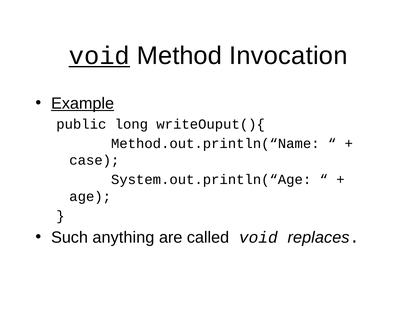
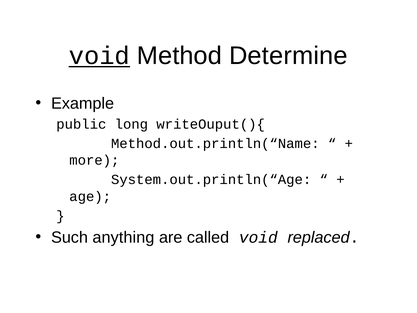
Invocation: Invocation -> Determine
Example underline: present -> none
case: case -> more
replaces: replaces -> replaced
